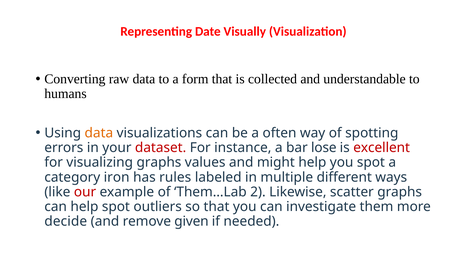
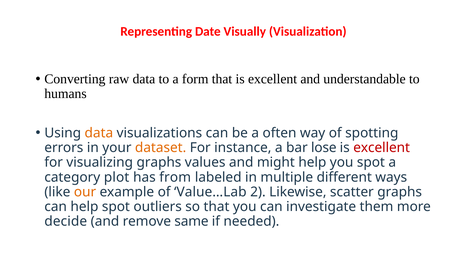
that is collected: collected -> excellent
dataset colour: red -> orange
iron: iron -> plot
rules: rules -> from
our colour: red -> orange
Them…Lab: Them…Lab -> Value…Lab
given: given -> same
